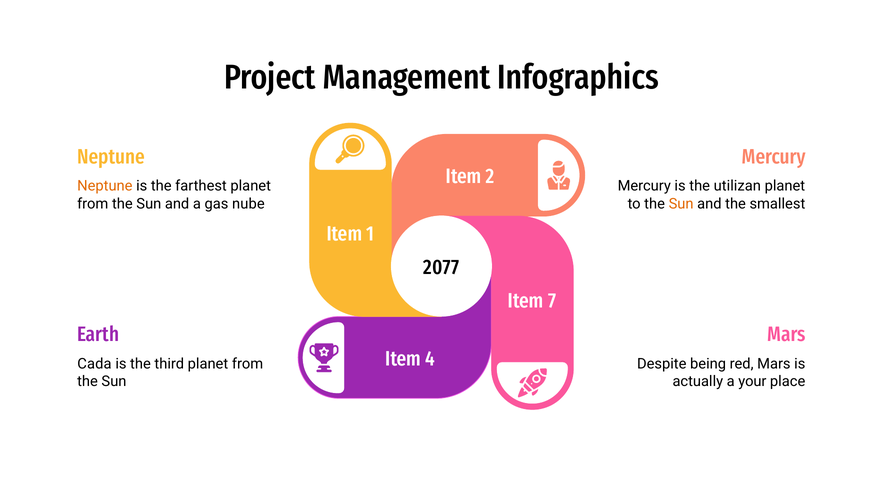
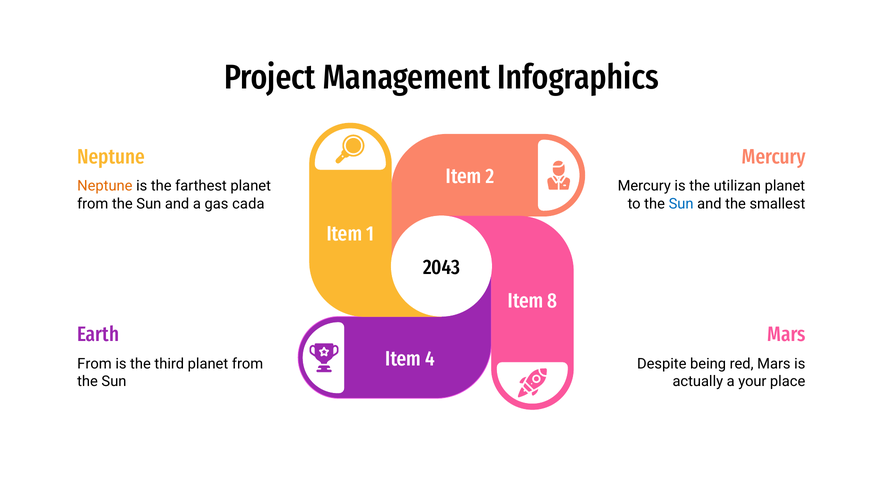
nube: nube -> cada
Sun at (681, 204) colour: orange -> blue
2077: 2077 -> 2043
7: 7 -> 8
Cada at (94, 364): Cada -> From
